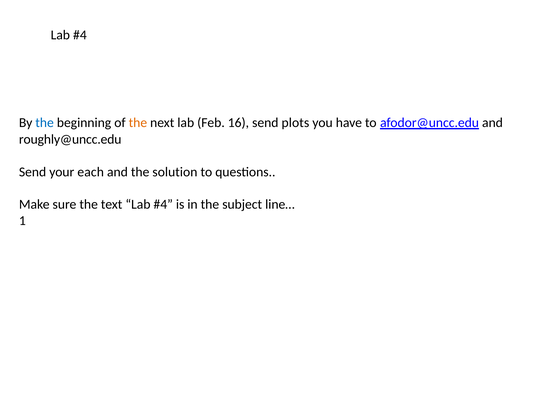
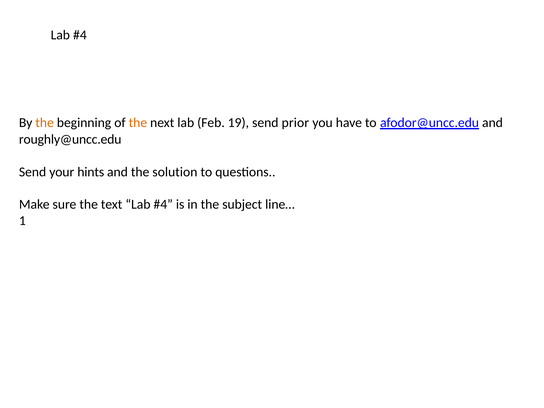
the at (45, 123) colour: blue -> orange
16: 16 -> 19
plots: plots -> prior
each: each -> hints
